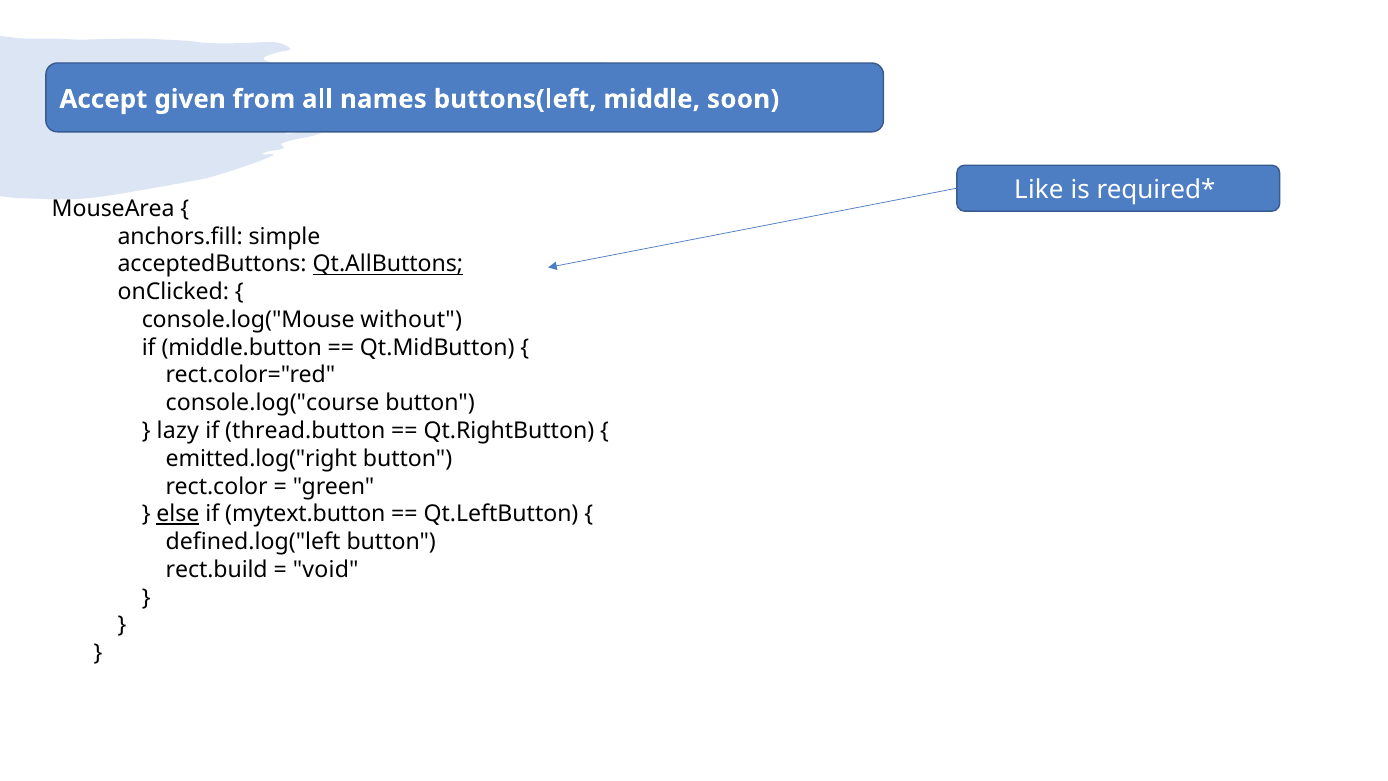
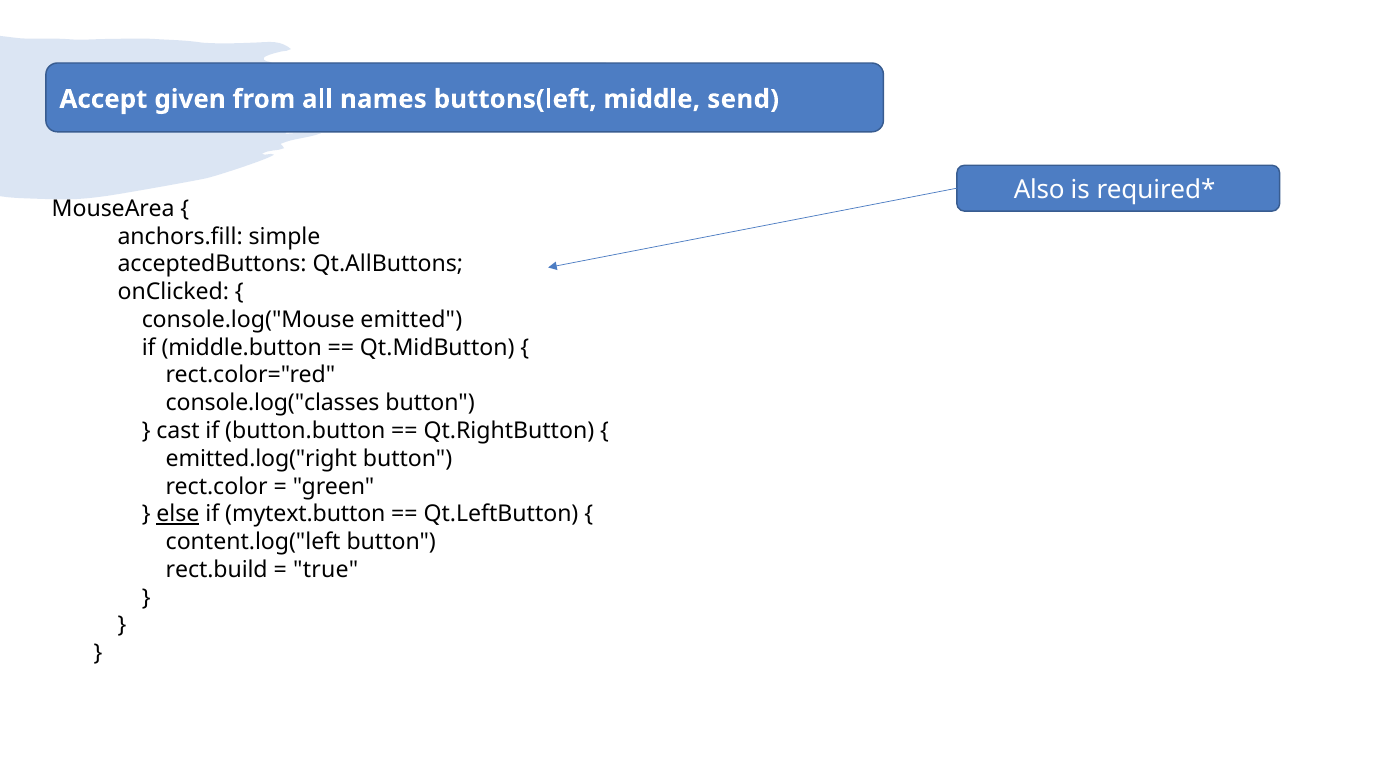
soon: soon -> send
Like: Like -> Also
Qt.AllButtons underline: present -> none
without: without -> emitted
console.log("course: console.log("course -> console.log("classes
lazy: lazy -> cast
thread.button: thread.button -> button.button
defined.log("left: defined.log("left -> content.log("left
void: void -> true
